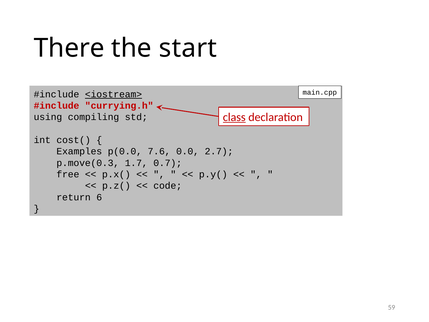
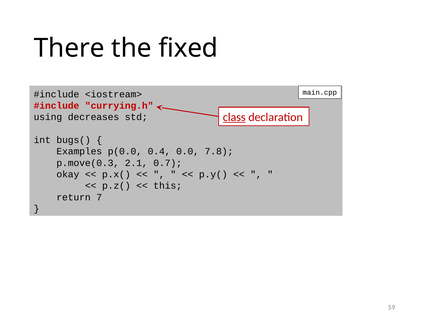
start: start -> fixed
<iostream> underline: present -> none
compiling: compiling -> decreases
cost(: cost( -> bugs(
7.6: 7.6 -> 0.4
2.7: 2.7 -> 7.8
1.7: 1.7 -> 2.1
free: free -> okay
code: code -> this
6: 6 -> 7
